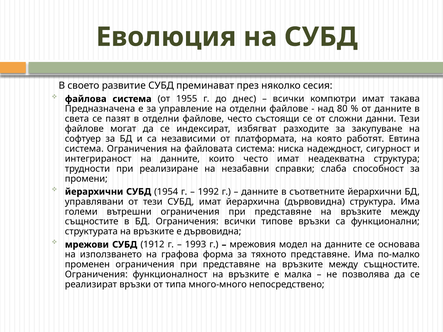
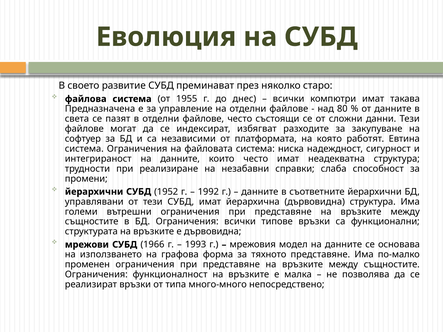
сесия: сесия -> старо
1954: 1954 -> 1952
1912: 1912 -> 1966
